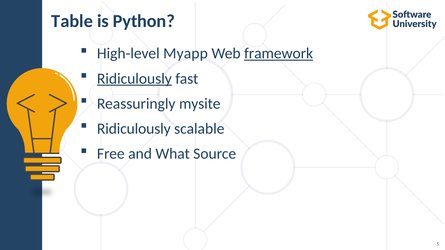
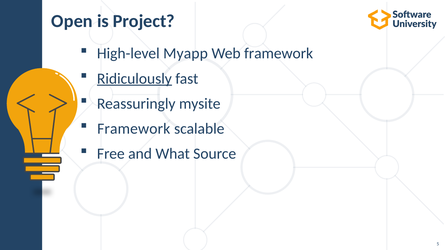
Table: Table -> Open
Python: Python -> Project
framework at (279, 54) underline: present -> none
Ridiculously at (134, 129): Ridiculously -> Framework
